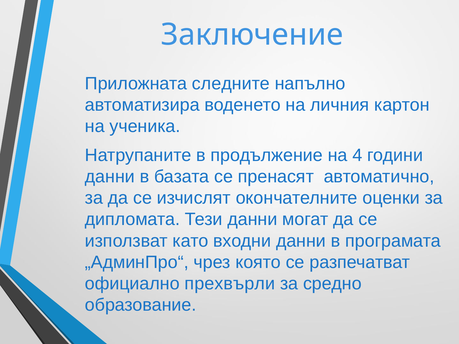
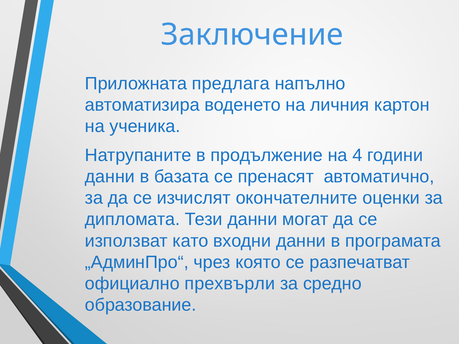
следните: следните -> предлага
